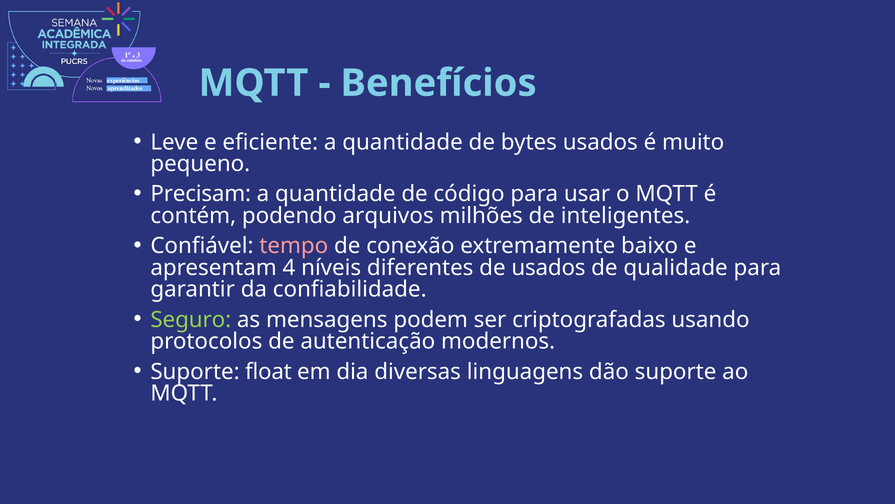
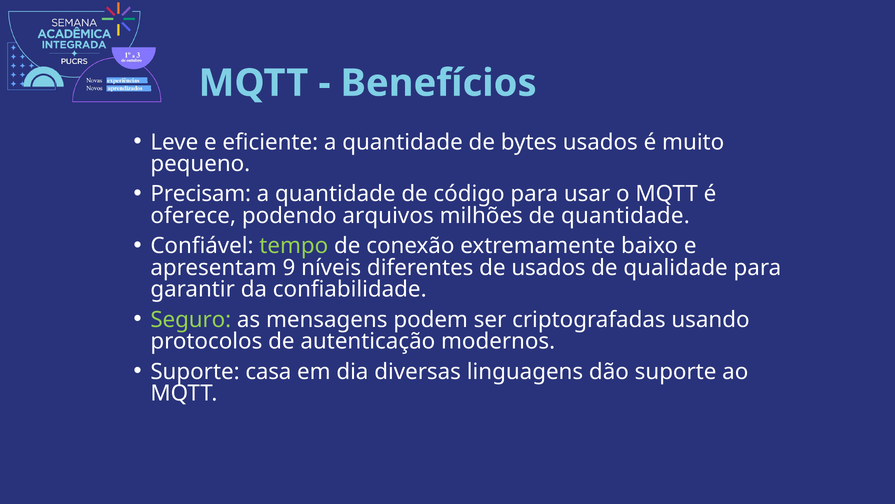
contém: contém -> oferece
de inteligentes: inteligentes -> quantidade
tempo colour: pink -> light green
4: 4 -> 9
float: float -> casa
